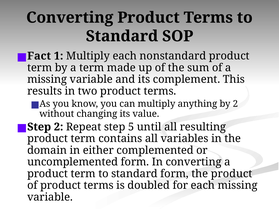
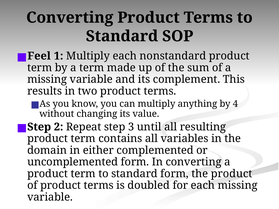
Fact: Fact -> Feel
by 2: 2 -> 4
5: 5 -> 3
